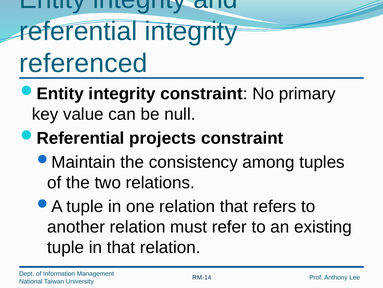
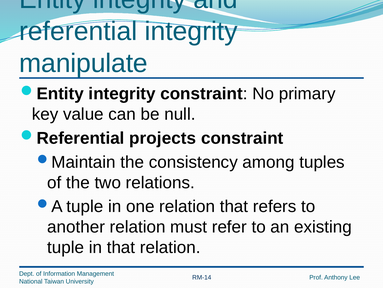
referenced: referenced -> manipulate
